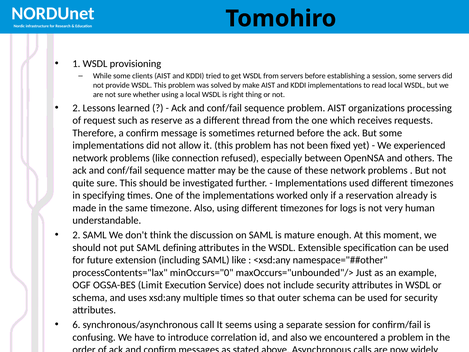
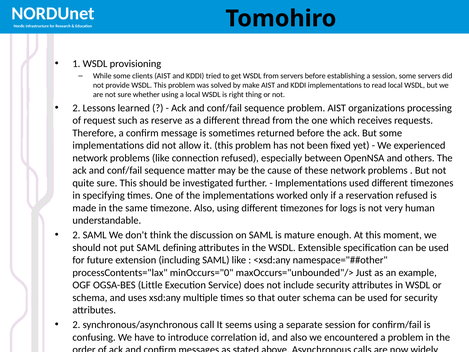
reservation already: already -> refused
OGSA-BES Limit: Limit -> Little
6 at (76, 325): 6 -> 2
